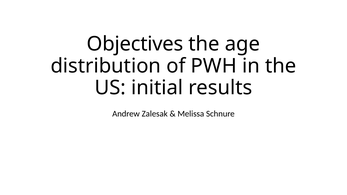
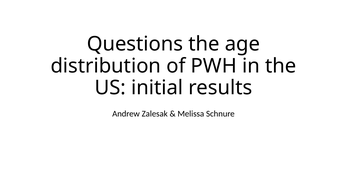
Objectives: Objectives -> Questions
